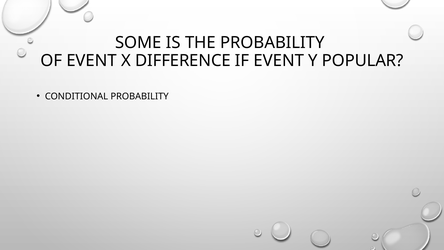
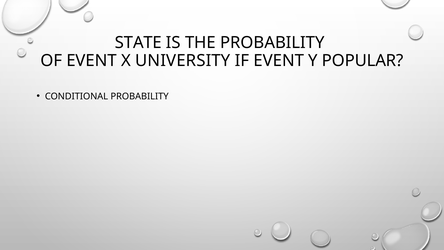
SOME: SOME -> STATE
DIFFERENCE: DIFFERENCE -> UNIVERSITY
